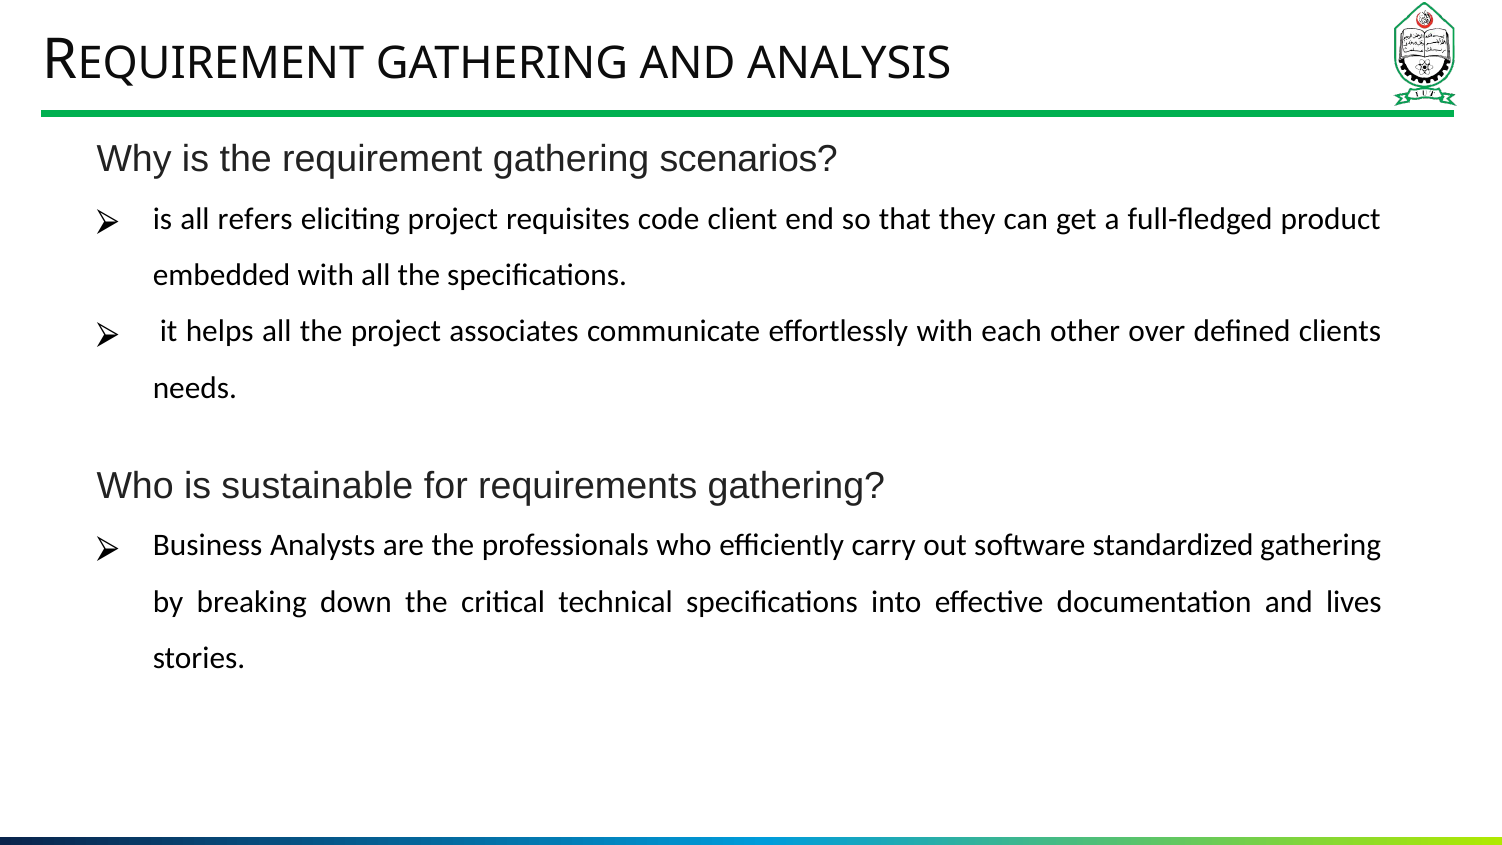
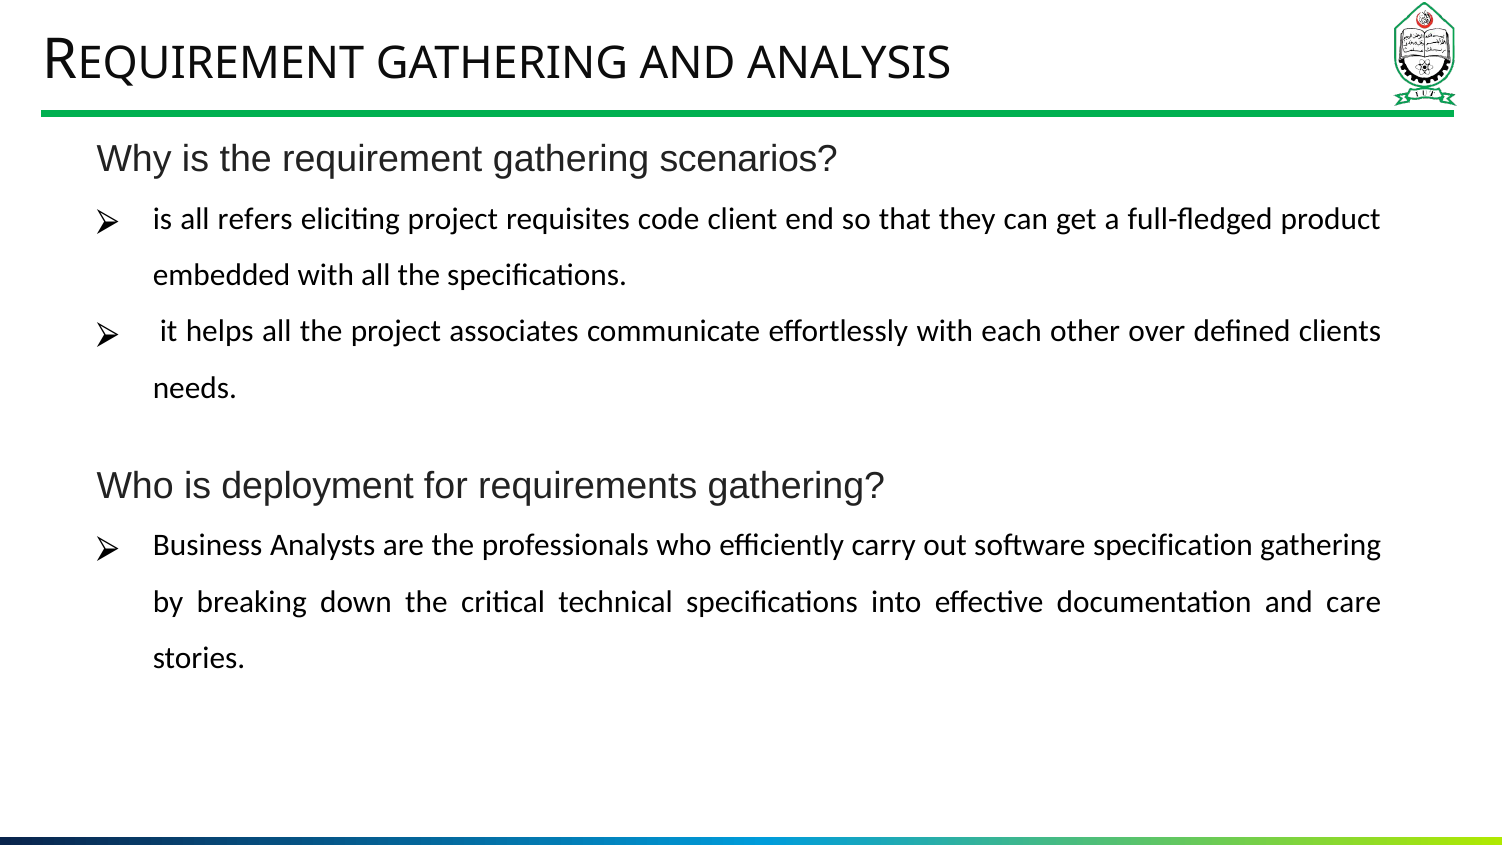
sustainable: sustainable -> deployment
standardized: standardized -> specification
lives: lives -> care
